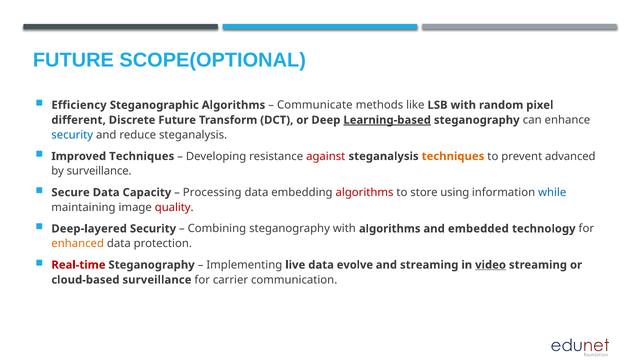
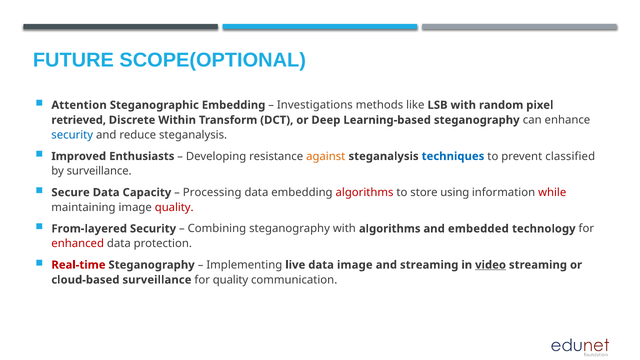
Efficiency: Efficiency -> Attention
Steganographic Algorithms: Algorithms -> Embedding
Communicate: Communicate -> Investigations
different: different -> retrieved
Discrete Future: Future -> Within
Learning-based underline: present -> none
Improved Techniques: Techniques -> Enthusiasts
against colour: red -> orange
techniques at (453, 156) colour: orange -> blue
advanced: advanced -> classified
while colour: blue -> red
Deep-layered: Deep-layered -> From-layered
enhanced colour: orange -> red
data evolve: evolve -> image
for carrier: carrier -> quality
